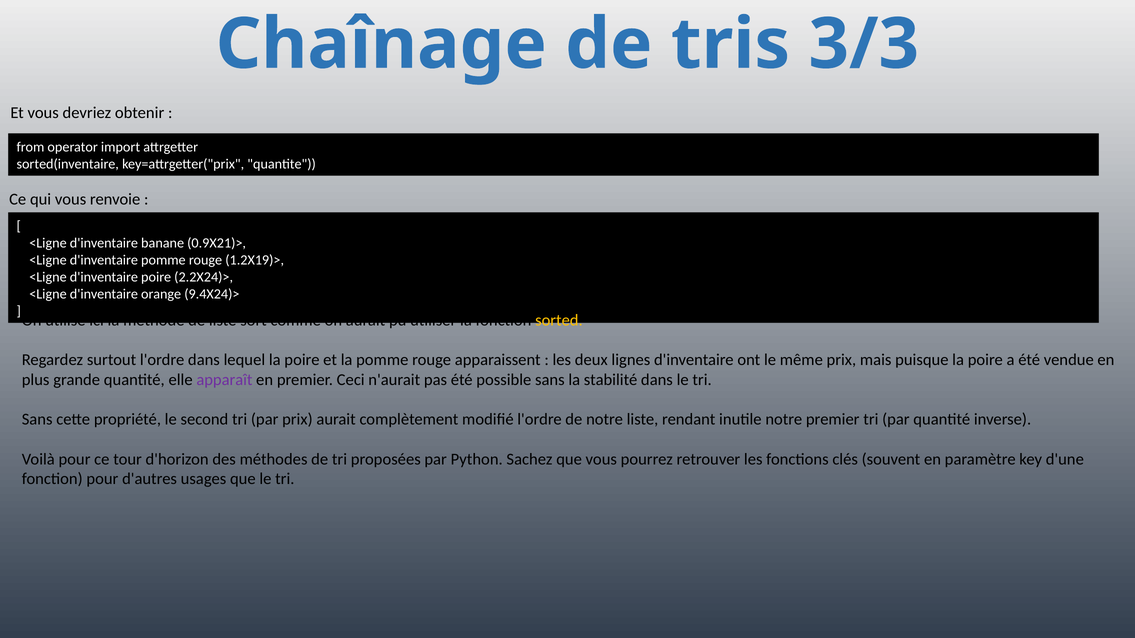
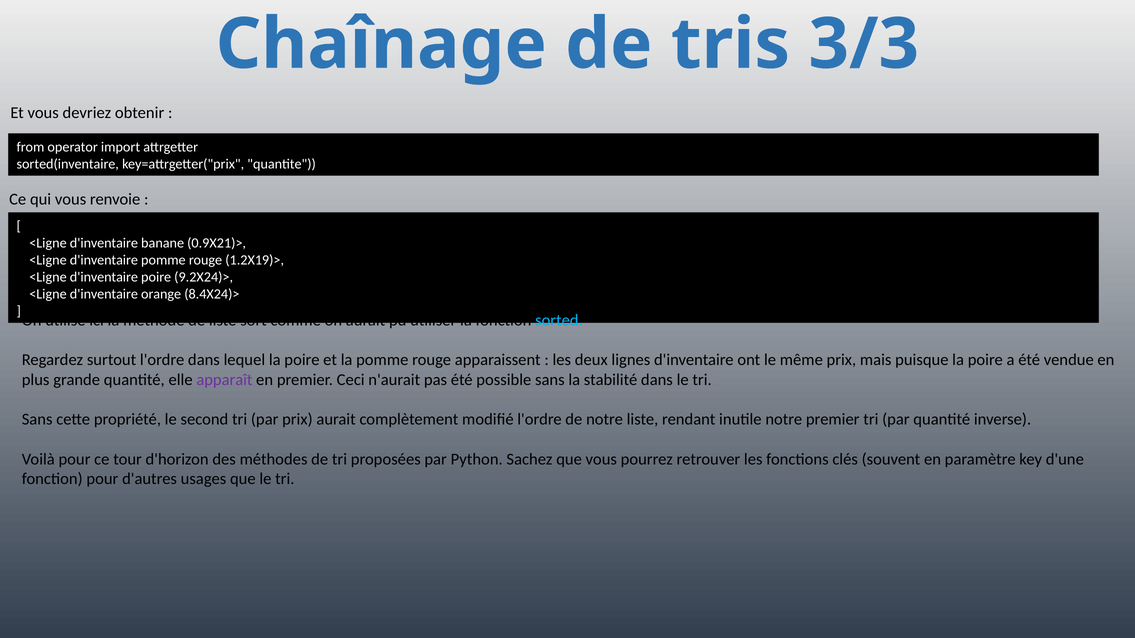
2.2X24)>: 2.2X24)> -> 9.2X24)>
9.4X24)>: 9.4X24)> -> 8.4X24)>
sorted colour: yellow -> light blue
